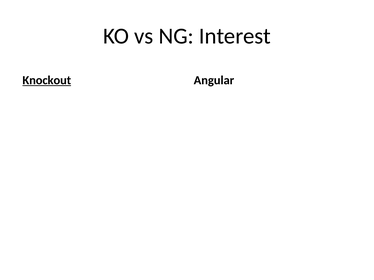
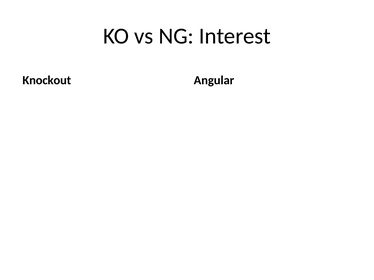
Knockout underline: present -> none
